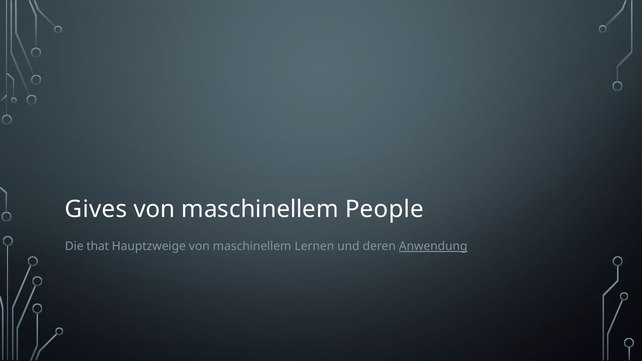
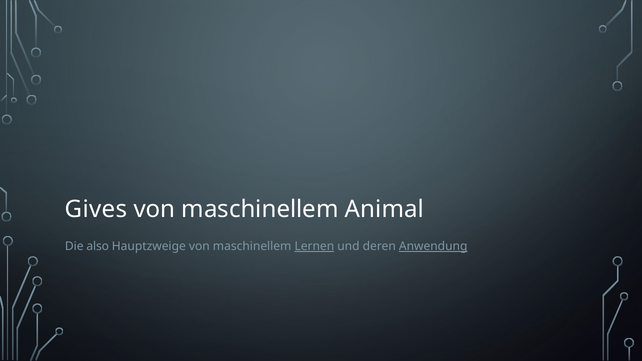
People: People -> Animal
that: that -> also
Lernen underline: none -> present
